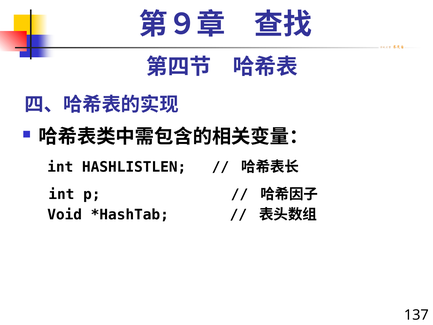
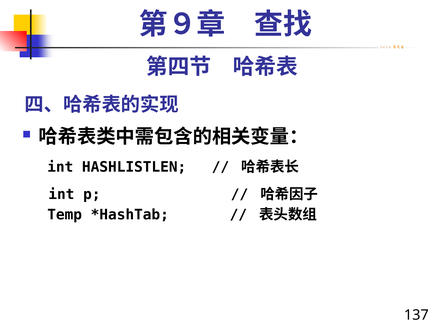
Void: Void -> Temp
